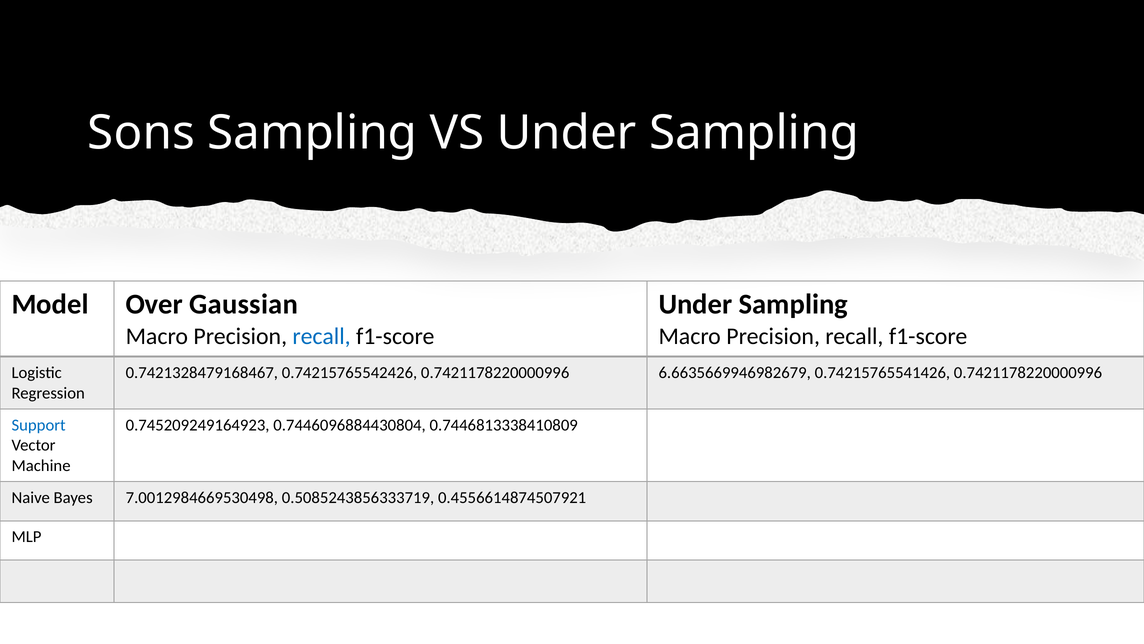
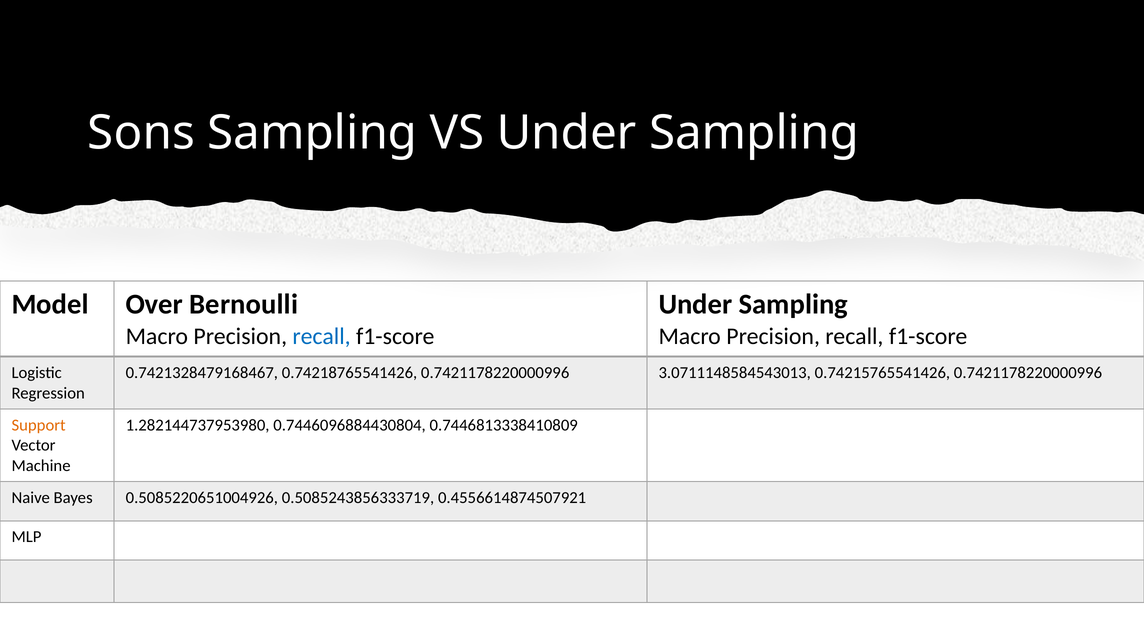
Gaussian: Gaussian -> Bernoulli
0.74215765542426: 0.74215765542426 -> 0.74218765541426
6.6635669946982679: 6.6635669946982679 -> 3.0711148584543013
Support colour: blue -> orange
0.745209249164923: 0.745209249164923 -> 1.282144737953980
7.0012984669530498: 7.0012984669530498 -> 0.5085220651004926
